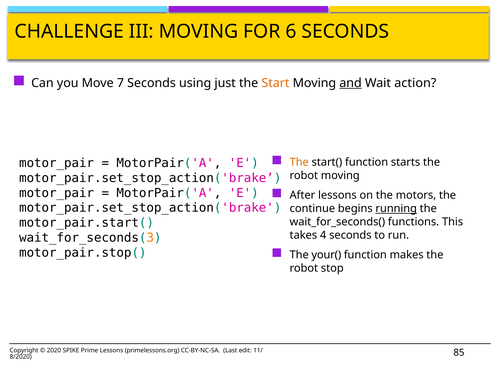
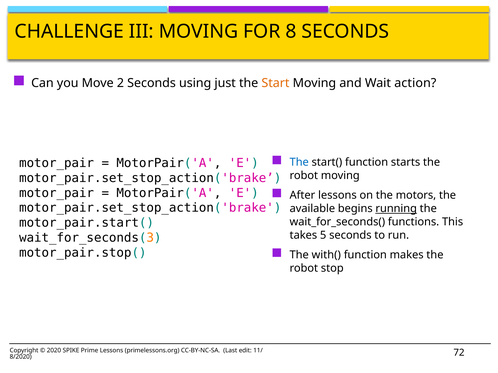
6: 6 -> 8
7: 7 -> 2
and underline: present -> none
The at (299, 162) colour: orange -> blue
continue: continue -> available
4: 4 -> 5
your(: your( -> with(
85: 85 -> 72
